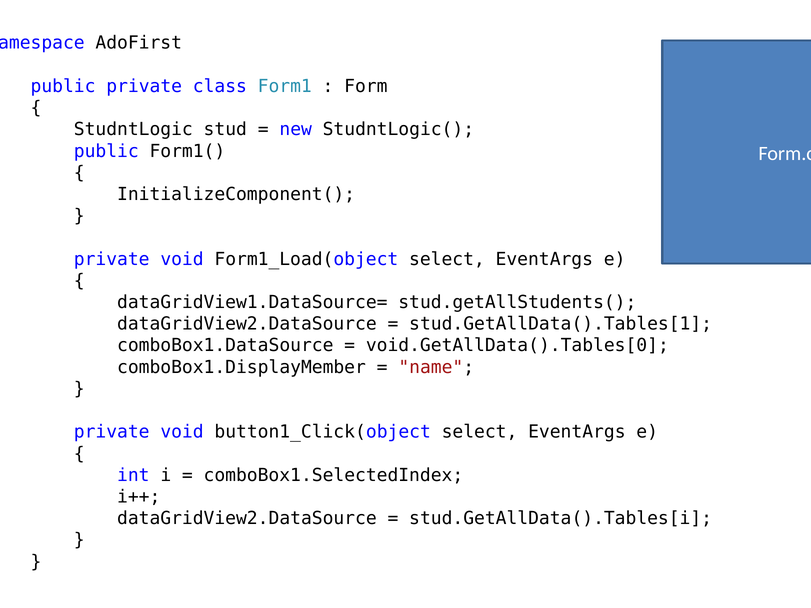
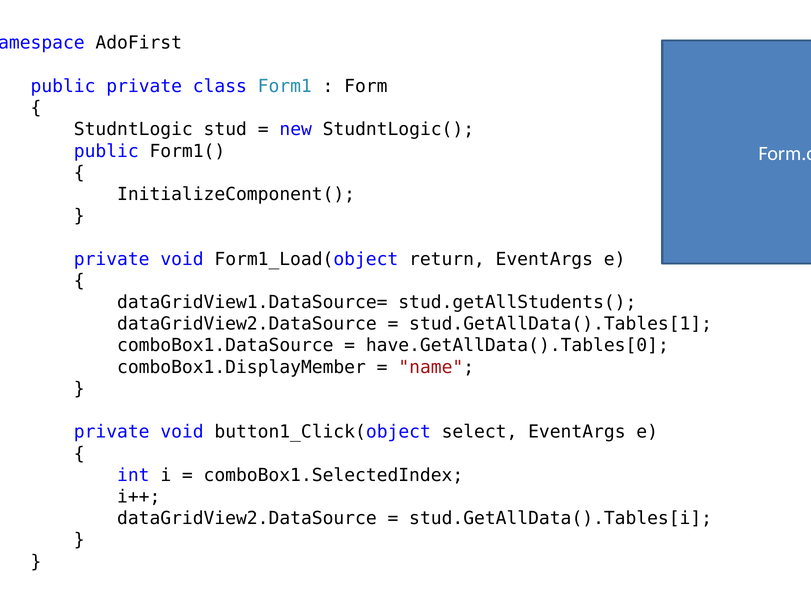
Form1_Load(object select: select -> return
void.GetAllData().Tables[0: void.GetAllData().Tables[0 -> have.GetAllData().Tables[0
